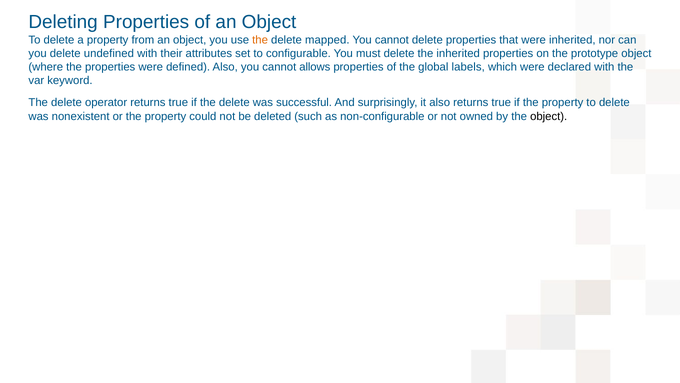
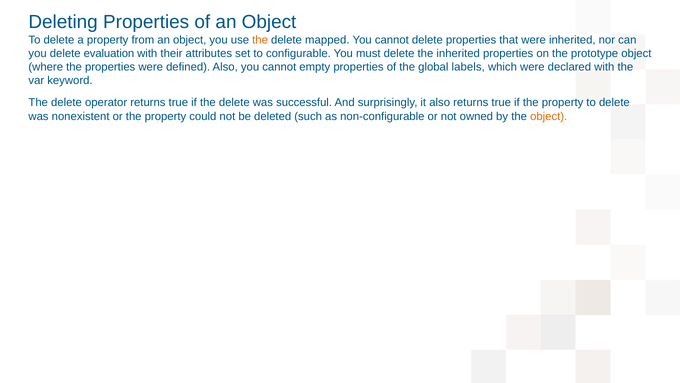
undefined: undefined -> evaluation
allows: allows -> empty
object at (549, 116) colour: black -> orange
